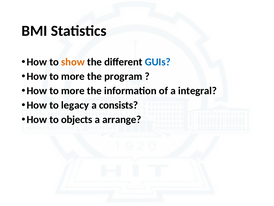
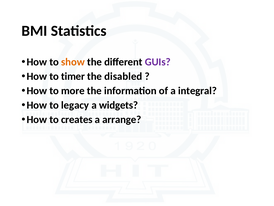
GUIs colour: blue -> purple
more at (73, 76): more -> timer
program: program -> disabled
consists: consists -> widgets
objects: objects -> creates
